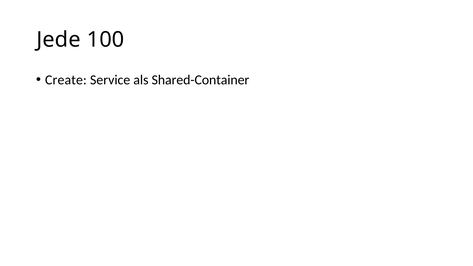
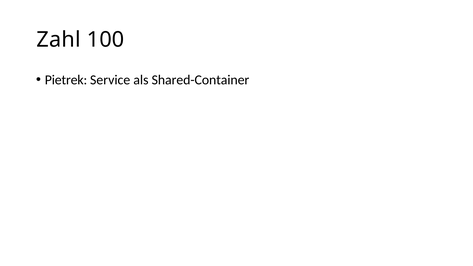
Jede: Jede -> Zahl
Create: Create -> Pietrek
